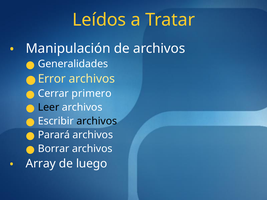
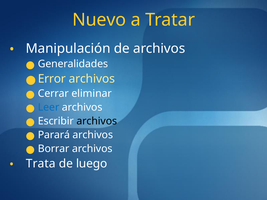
Leídos: Leídos -> Nuevo
primero: primero -> eliminar
Leer colour: black -> blue
Array: Array -> Trata
